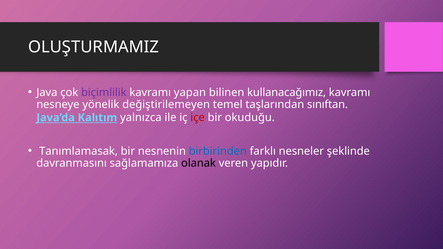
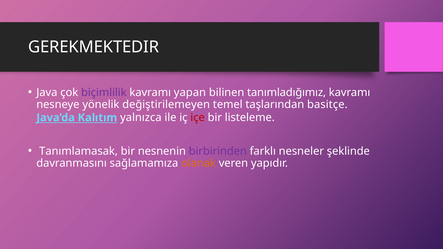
OLUŞTURMAMIZ: OLUŞTURMAMIZ -> GEREKMEKTEDIR
kullanacağımız: kullanacağımız -> tanımladığımız
sınıftan: sınıftan -> basitçe
okuduğu: okuduğu -> listeleme
birbirinden colour: blue -> purple
olanak colour: black -> orange
